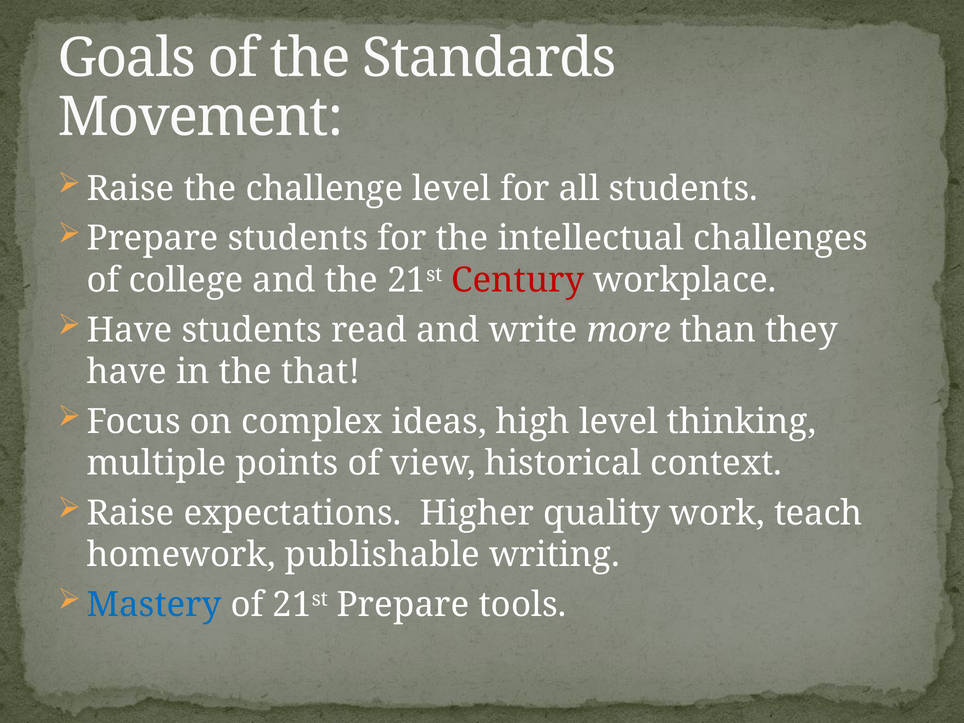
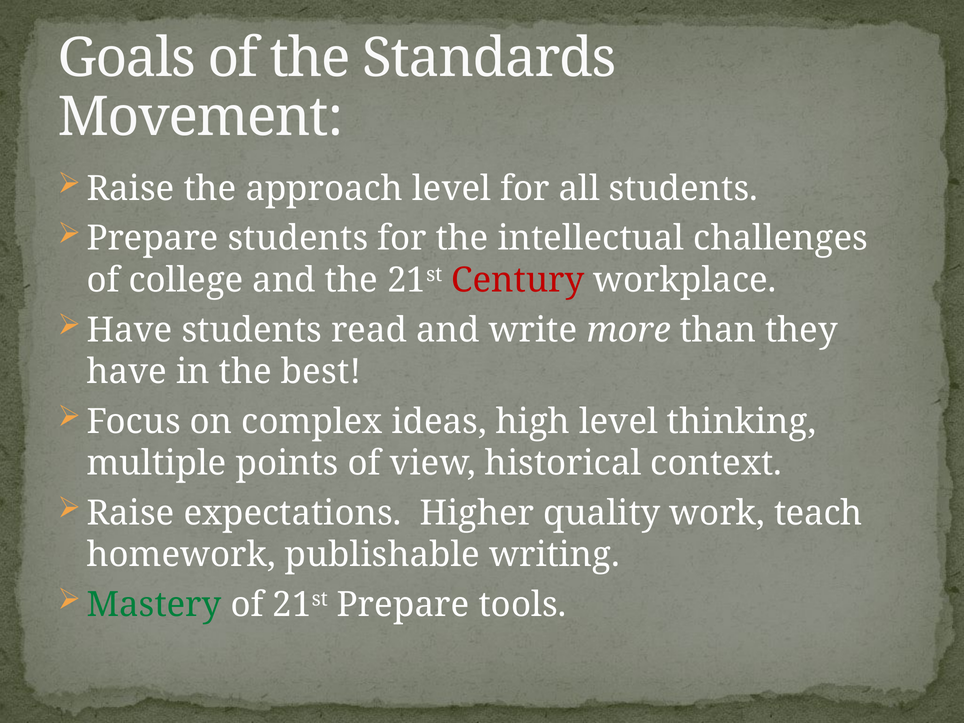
challenge: challenge -> approach
that: that -> best
Mastery colour: blue -> green
